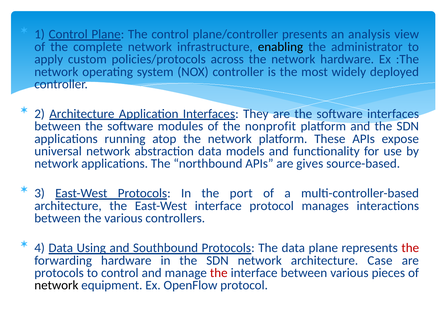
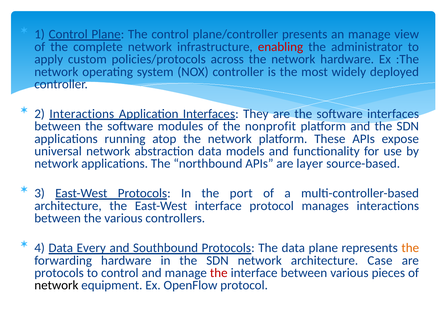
an analysis: analysis -> manage
enabling colour: black -> red
2 Architecture: Architecture -> Interactions
gives: gives -> layer
Using: Using -> Every
the at (410, 248) colour: red -> orange
